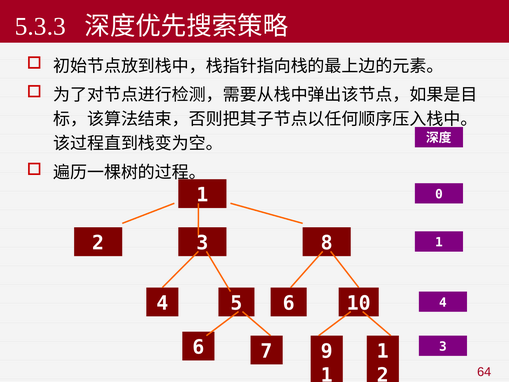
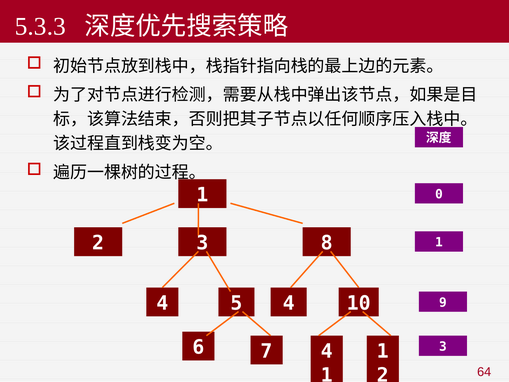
5 6: 6 -> 4
10 4: 4 -> 9
7 9: 9 -> 4
